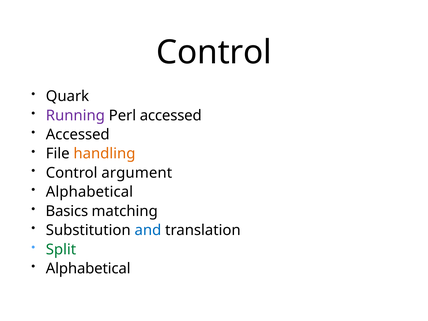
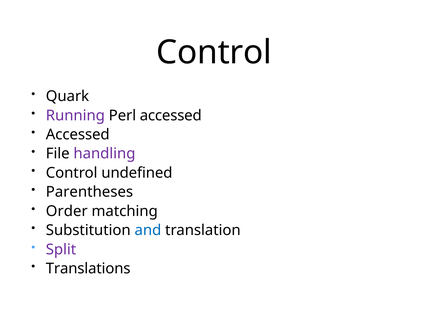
handling colour: orange -> purple
argument: argument -> undefined
Alphabetical at (89, 192): Alphabetical -> Parentheses
Basics: Basics -> Order
Split colour: green -> purple
Alphabetical at (88, 269): Alphabetical -> Translations
